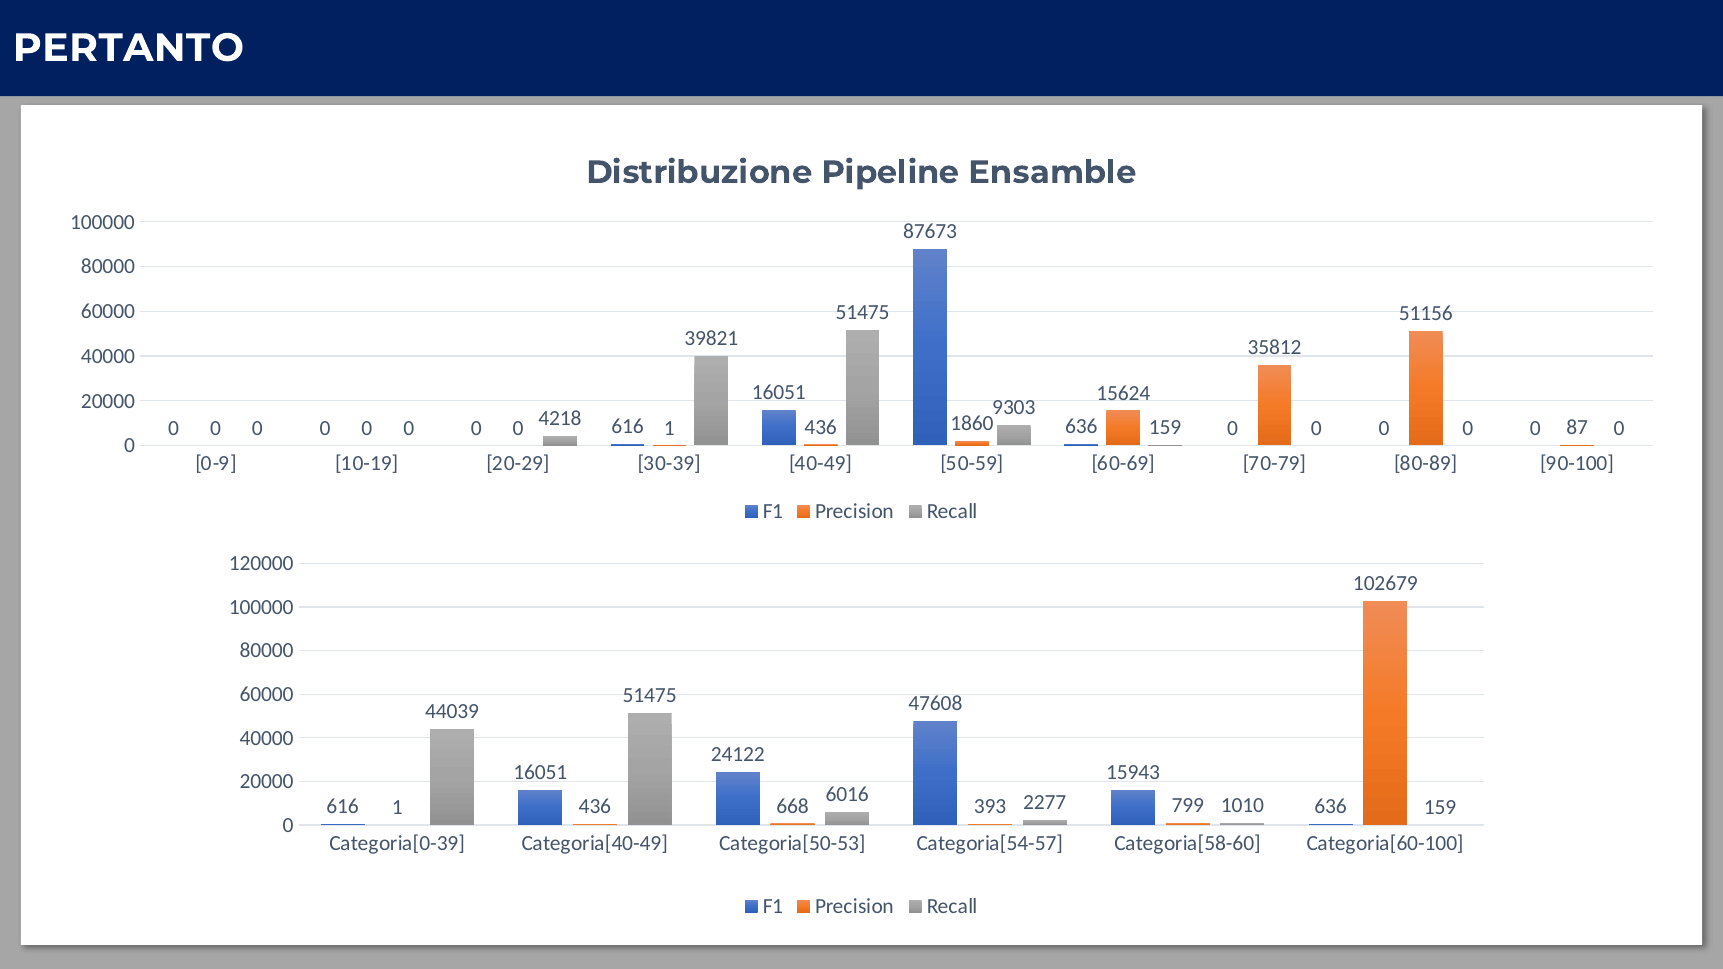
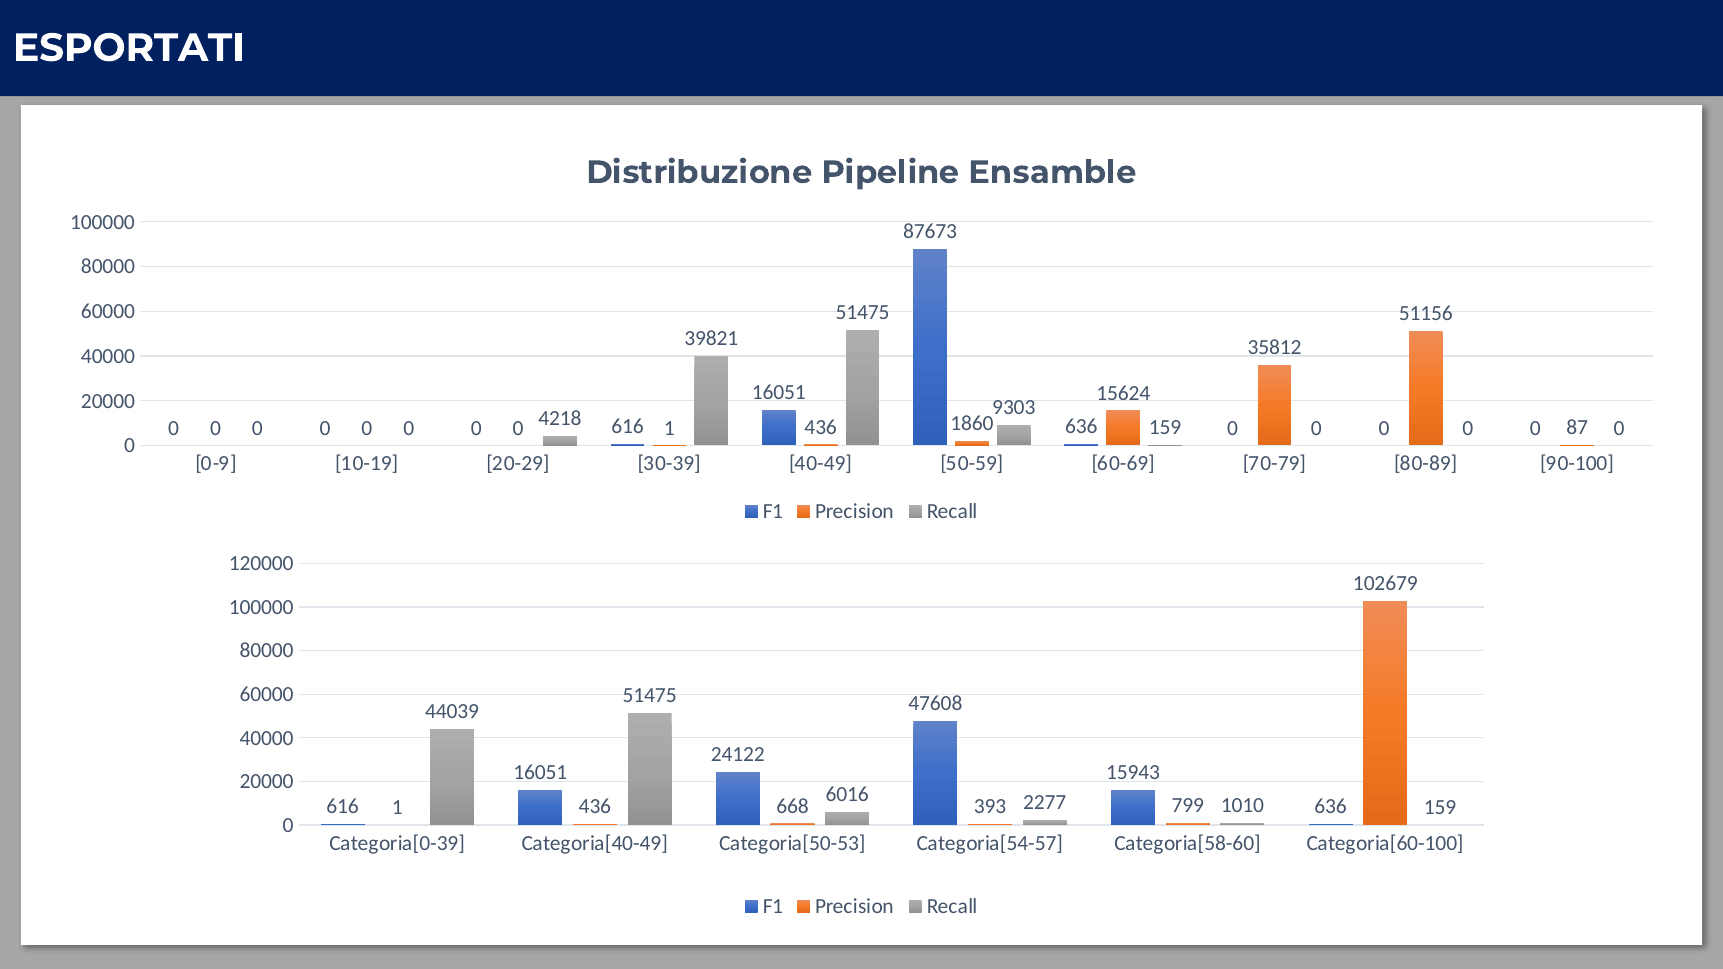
PERTANTO: PERTANTO -> ESPORTATI
